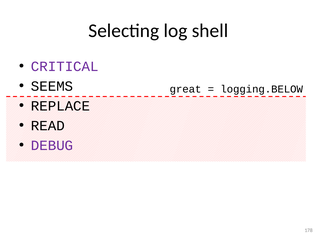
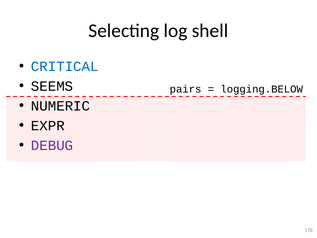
CRITICAL colour: purple -> blue
great: great -> pairs
REPLACE: REPLACE -> NUMERIC
READ: READ -> EXPR
